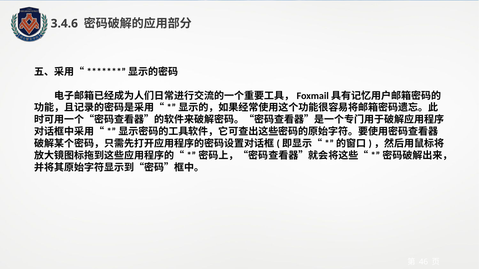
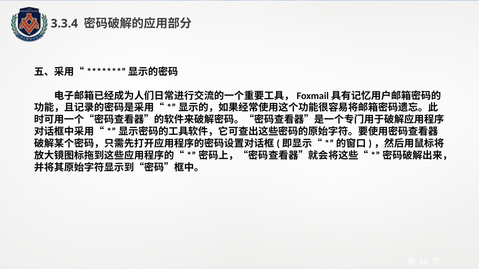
3.4.6: 3.4.6 -> 3.3.4
